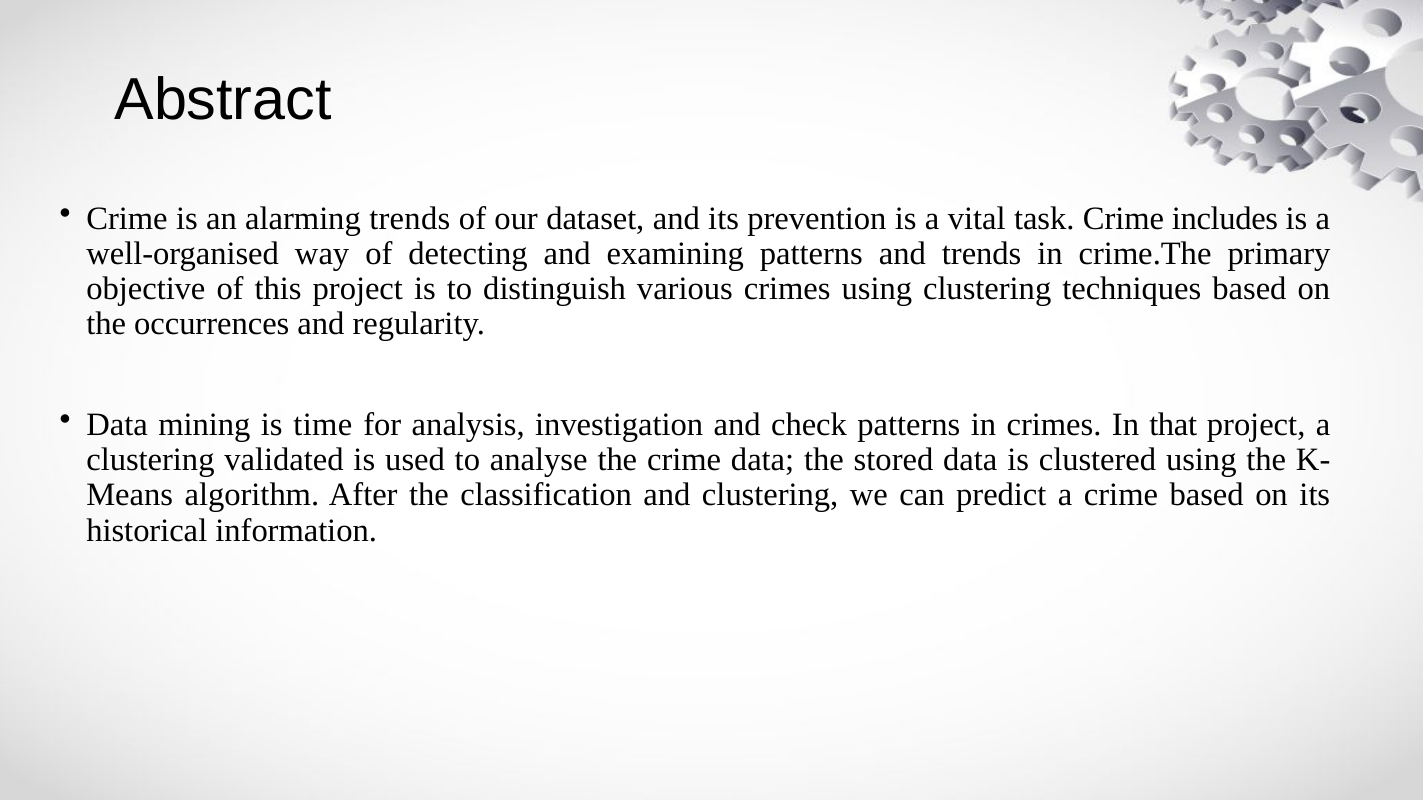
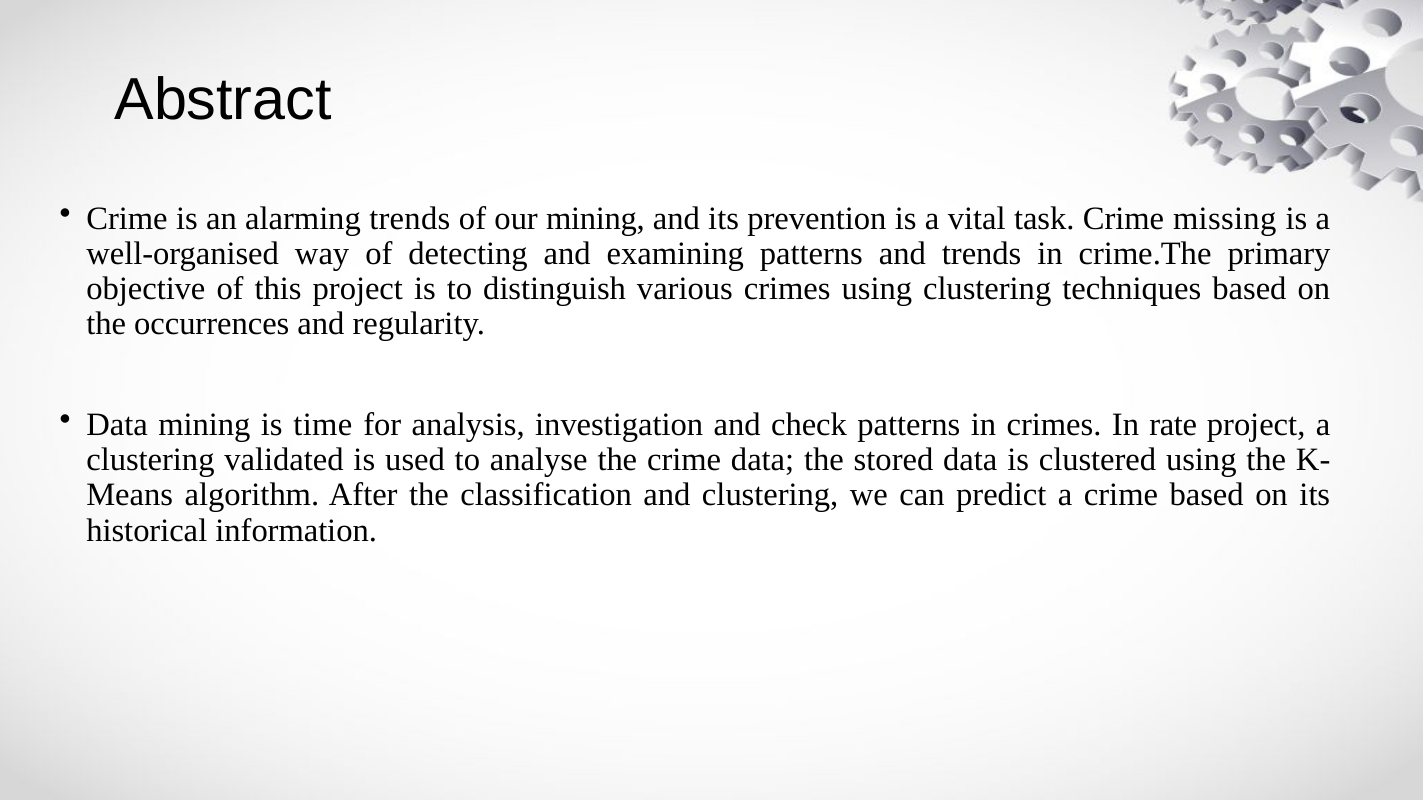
our dataset: dataset -> mining
includes: includes -> missing
that: that -> rate
